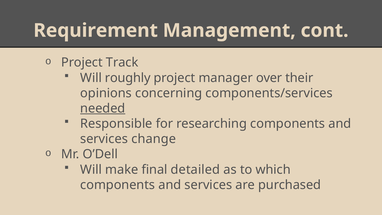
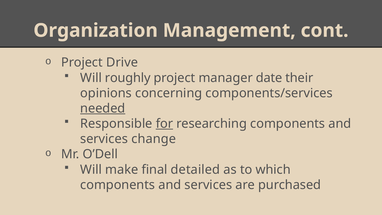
Requirement: Requirement -> Organization
Track: Track -> Drive
over: over -> date
for underline: none -> present
